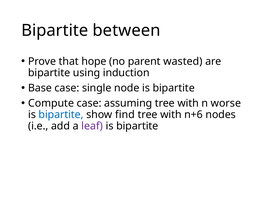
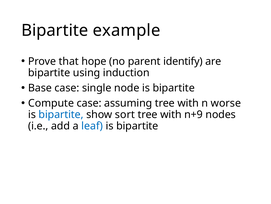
between: between -> example
wasted: wasted -> identify
find: find -> sort
n+6: n+6 -> n+9
leaf colour: purple -> blue
